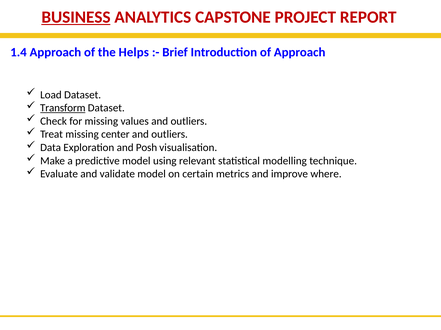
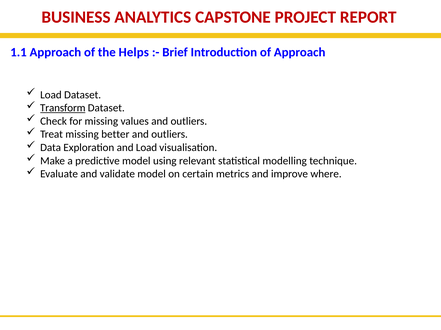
BUSINESS underline: present -> none
1.4: 1.4 -> 1.1
center: center -> better
and Posh: Posh -> Load
